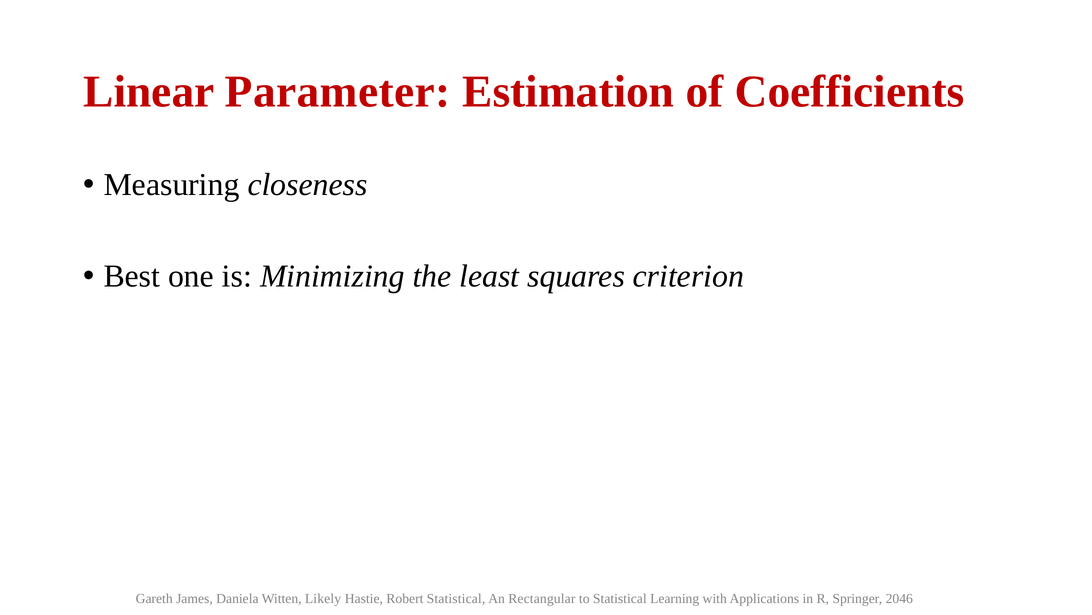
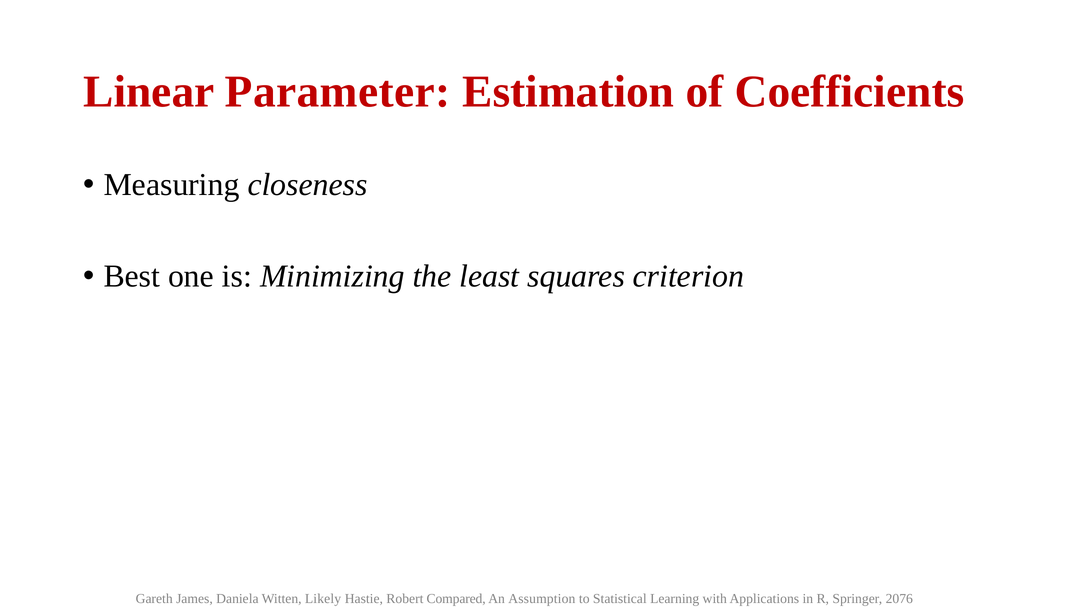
Robert Statistical: Statistical -> Compared
Rectangular: Rectangular -> Assumption
2046: 2046 -> 2076
